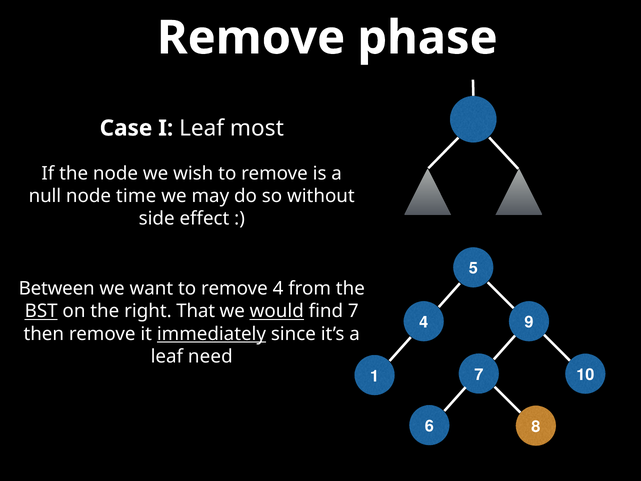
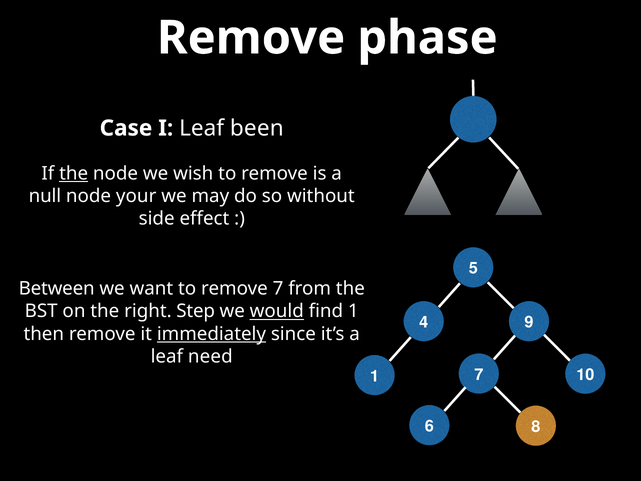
most: most -> been
the at (74, 173) underline: none -> present
time: time -> your
remove 4: 4 -> 7
BST underline: present -> none
That: That -> Step
find 7: 7 -> 1
